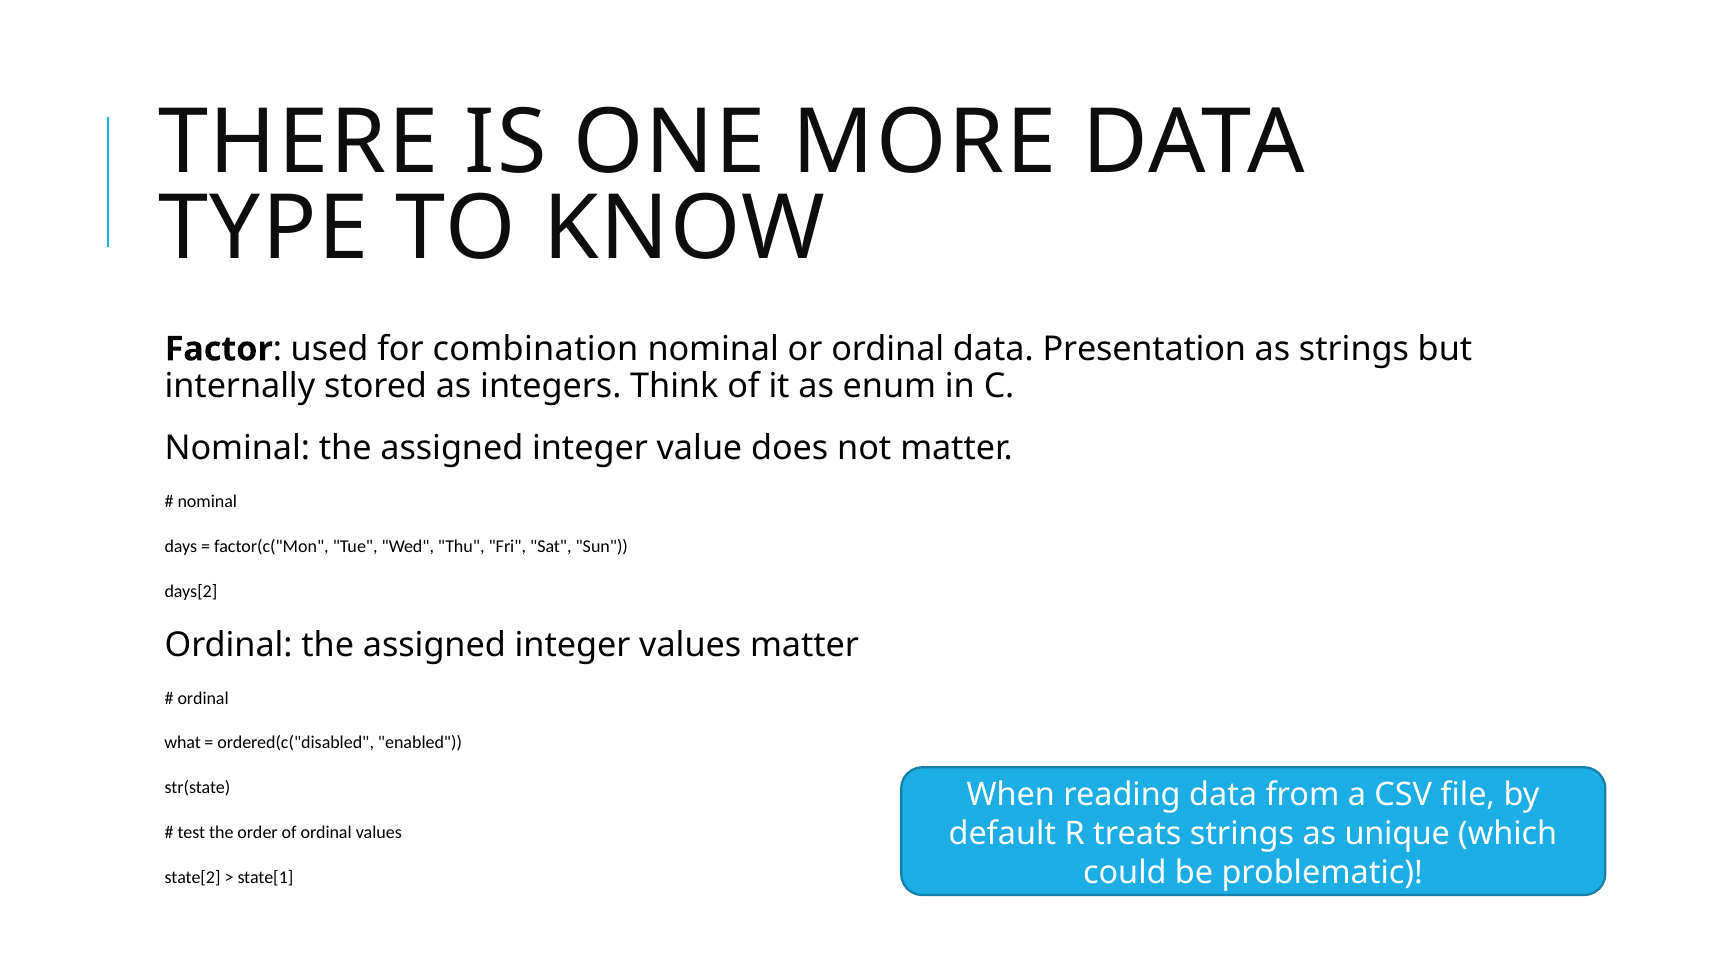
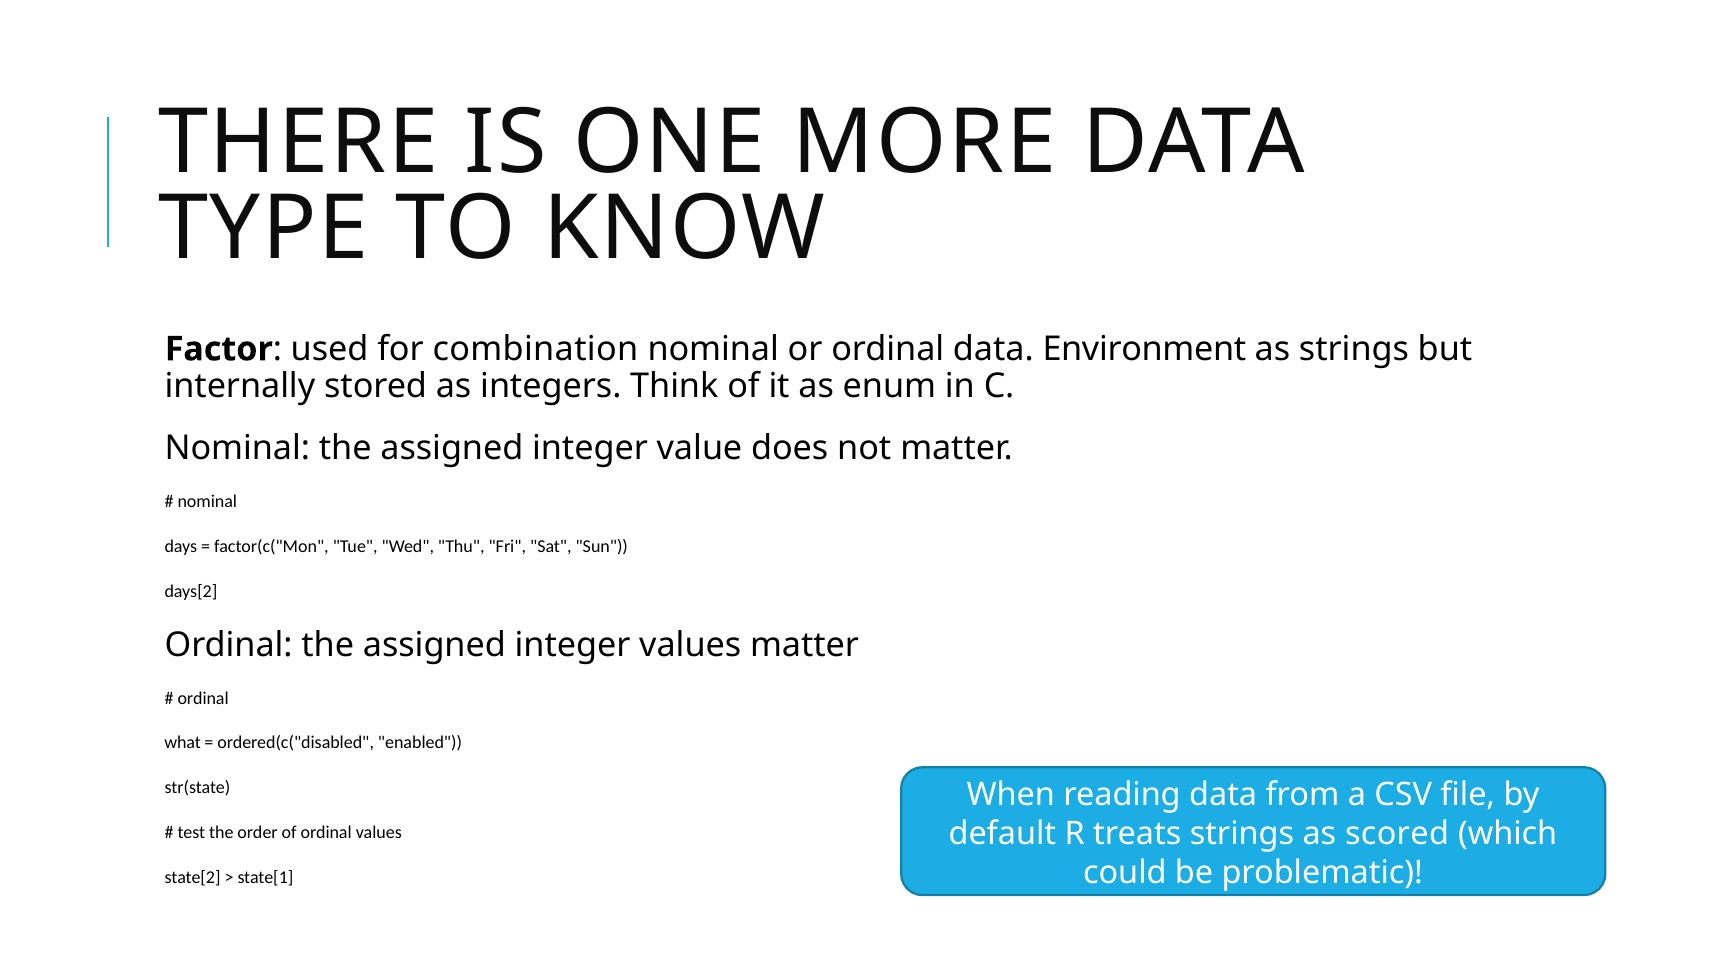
Presentation: Presentation -> Environment
unique: unique -> scored
